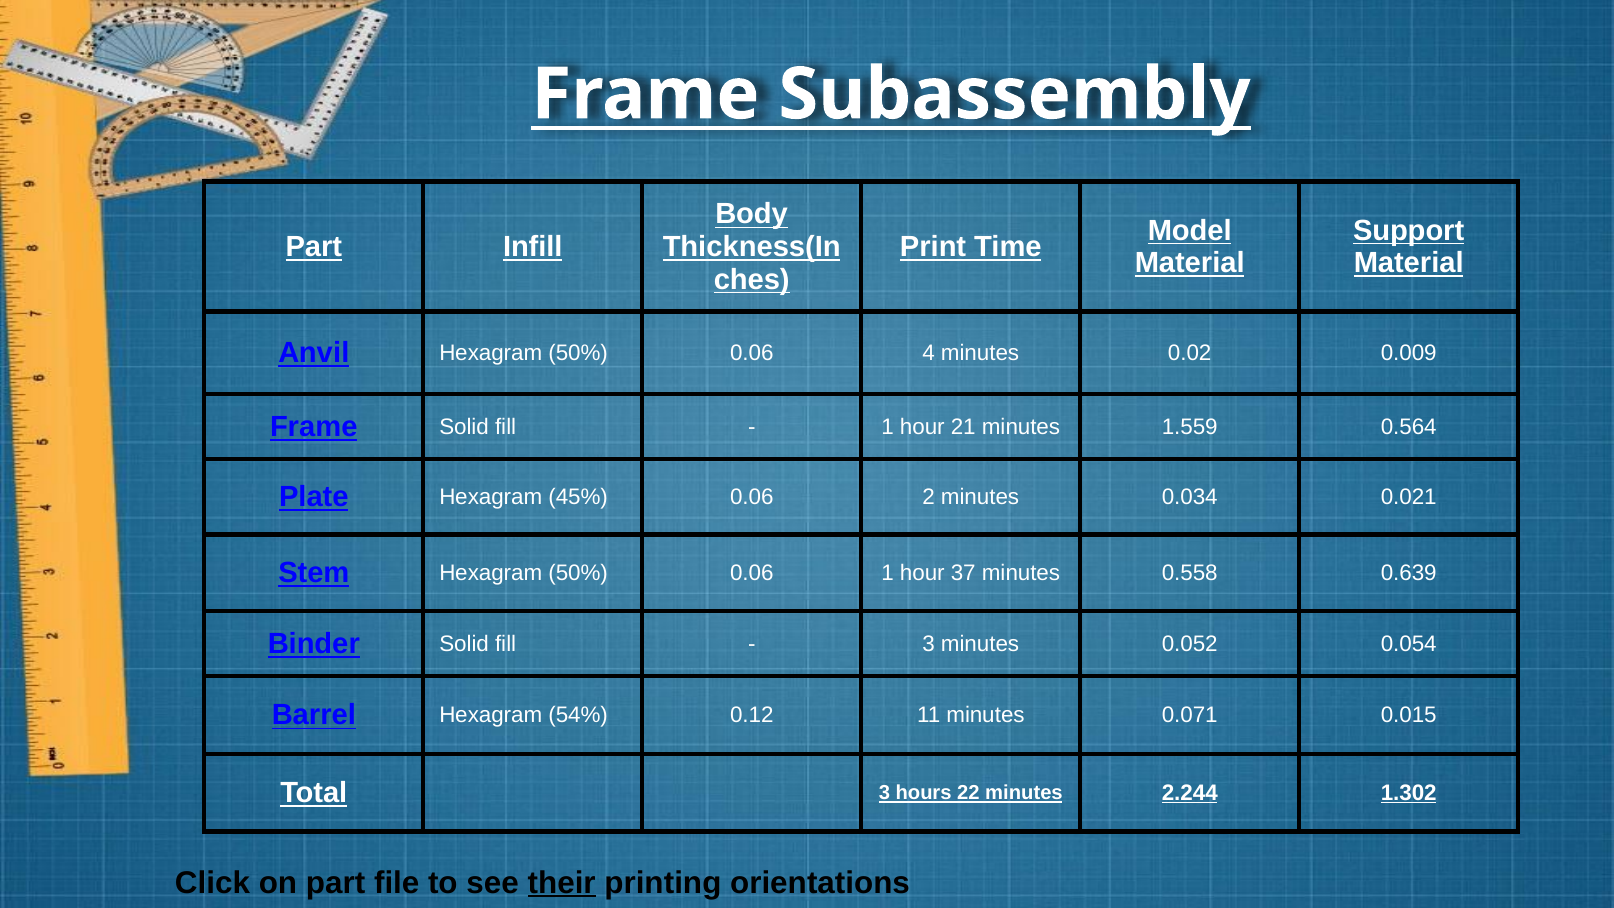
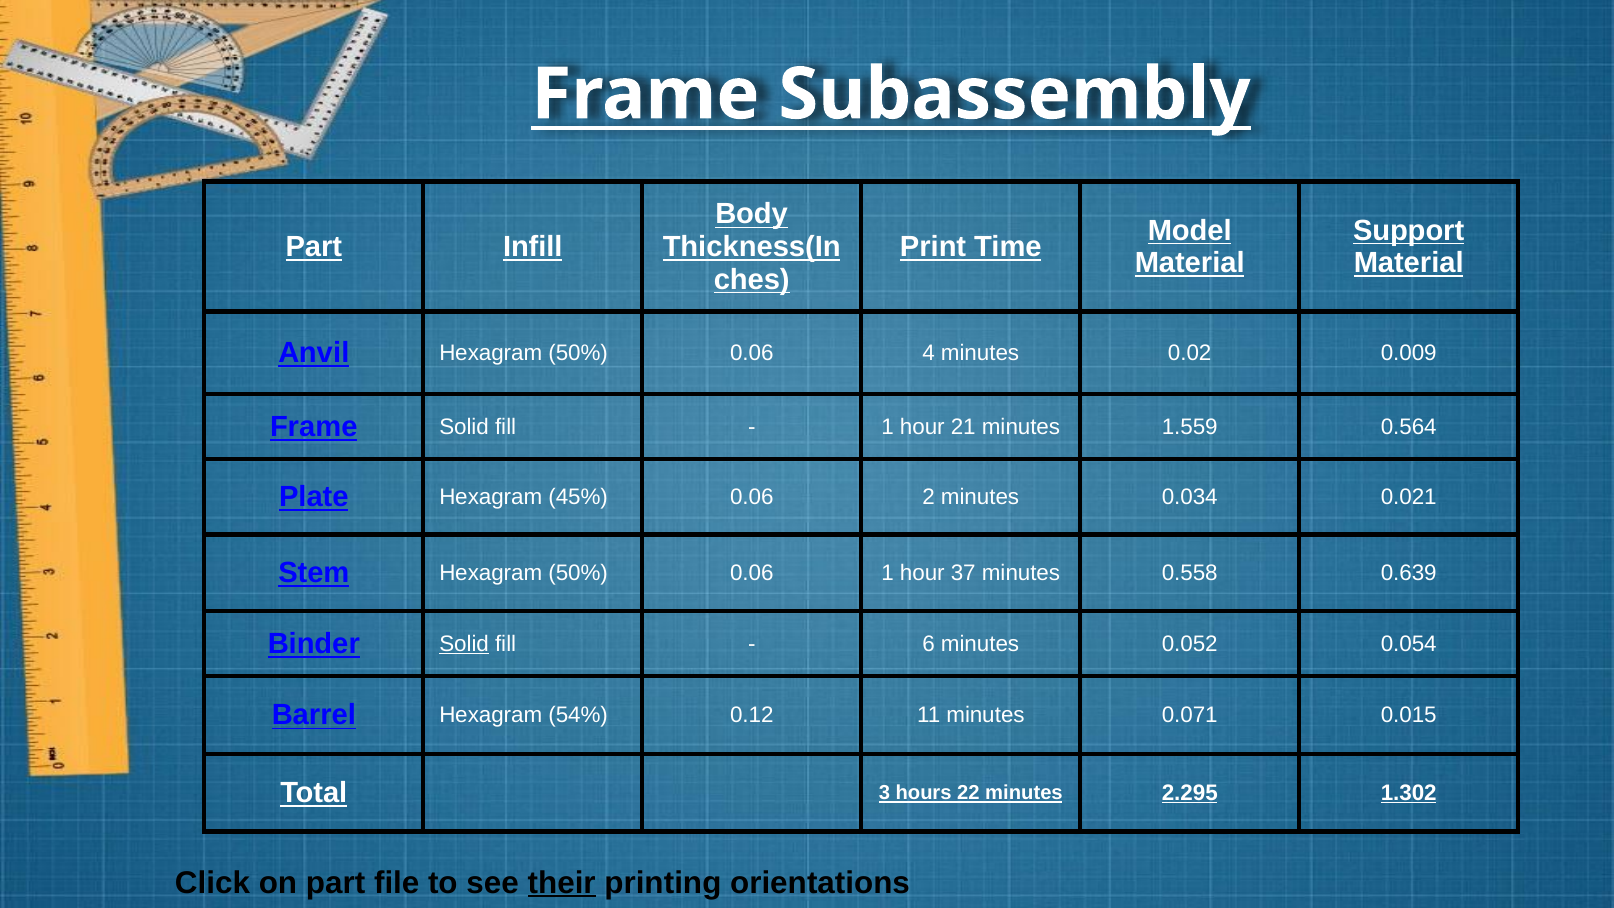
Solid at (464, 644) underline: none -> present
3 at (929, 644): 3 -> 6
2.244: 2.244 -> 2.295
